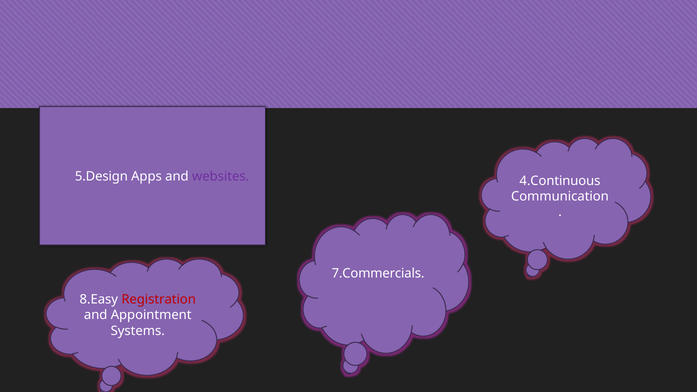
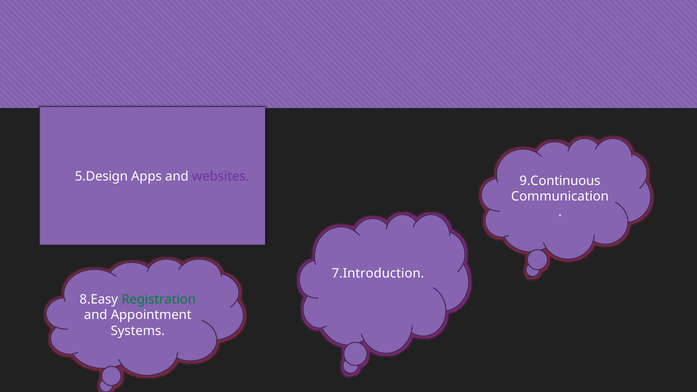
4.Continuous: 4.Continuous -> 9.Continuous
7.Commercials: 7.Commercials -> 7.Introduction
Registration colour: red -> green
